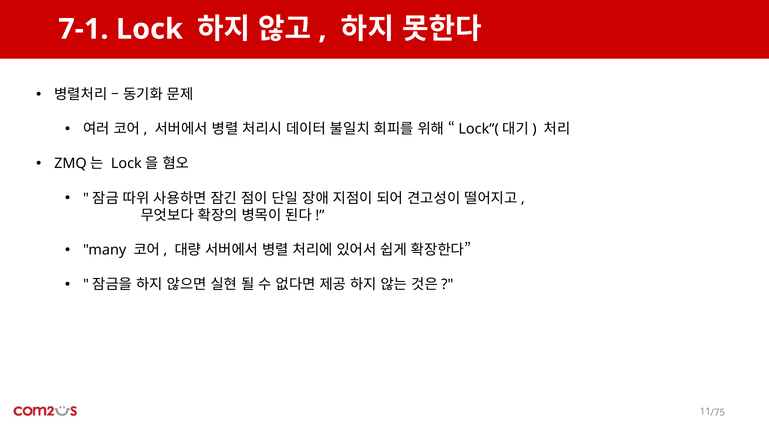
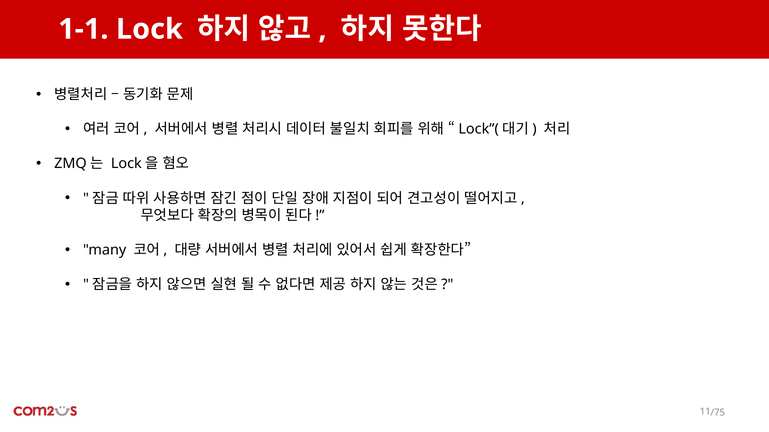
7-1: 7-1 -> 1-1
